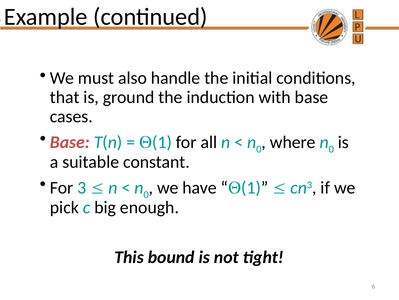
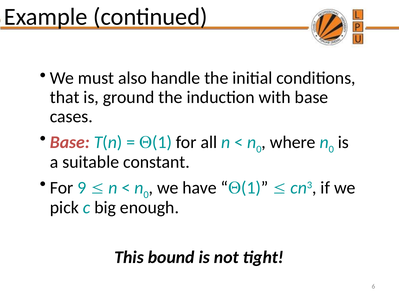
3: 3 -> 9
